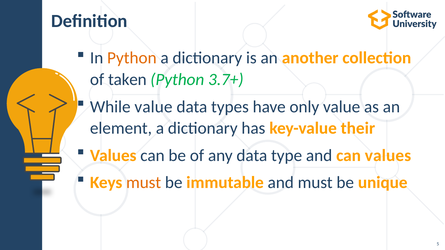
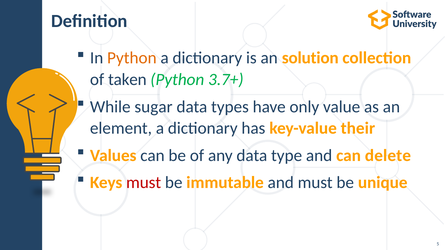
another: another -> solution
While value: value -> sugar
can values: values -> delete
must at (144, 183) colour: orange -> red
